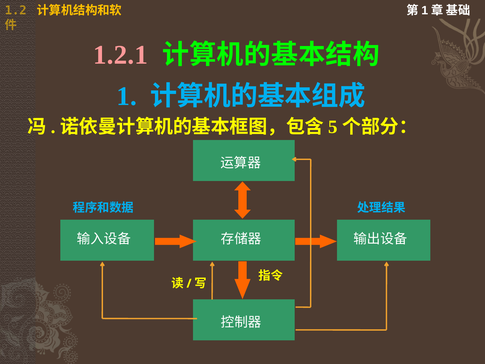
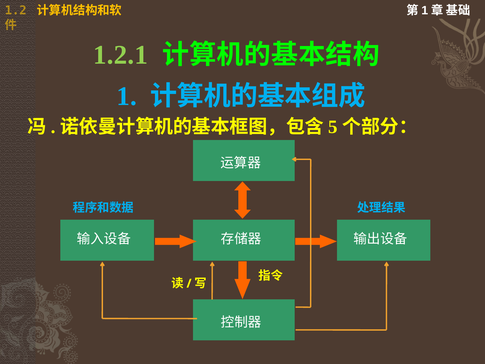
1.2.1 colour: pink -> light green
